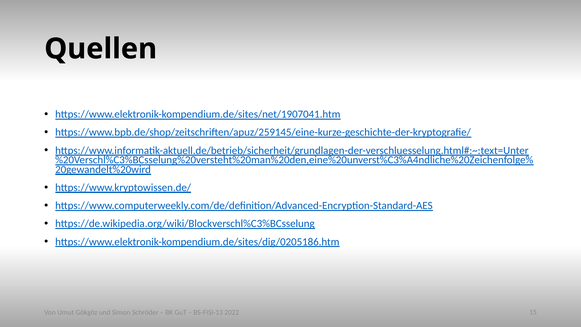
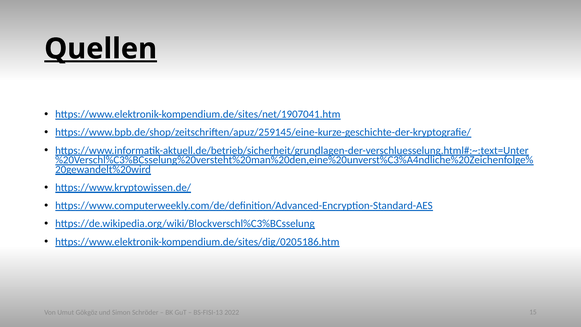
Quellen underline: none -> present
